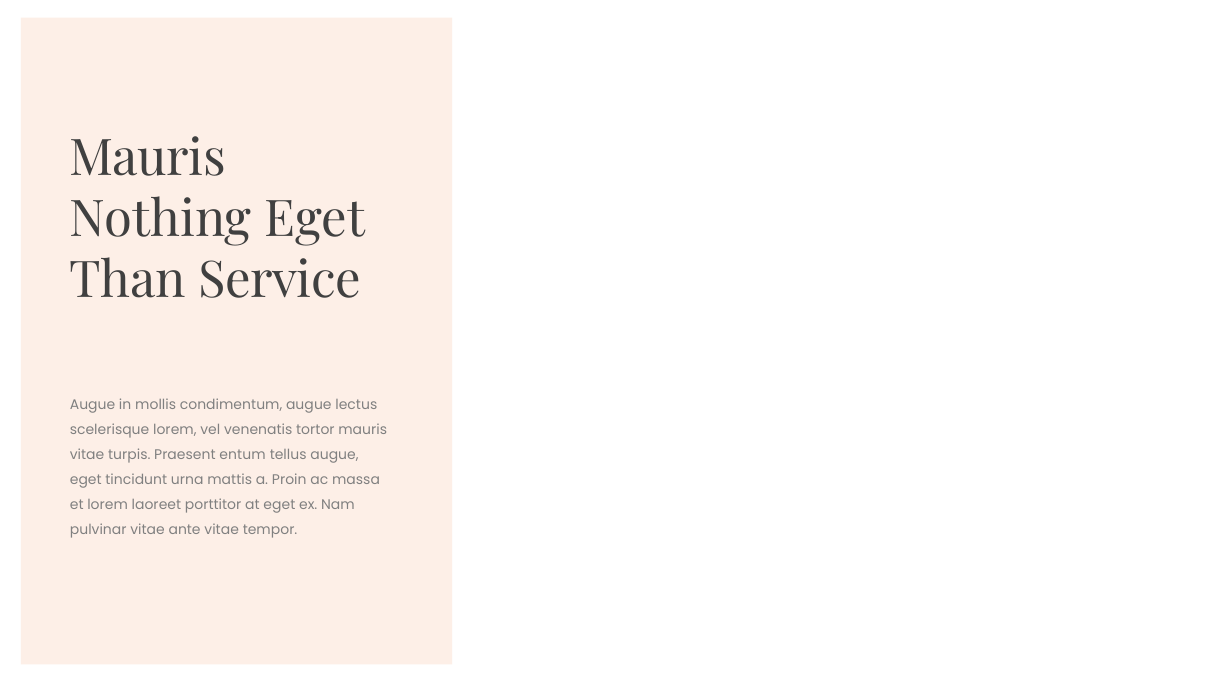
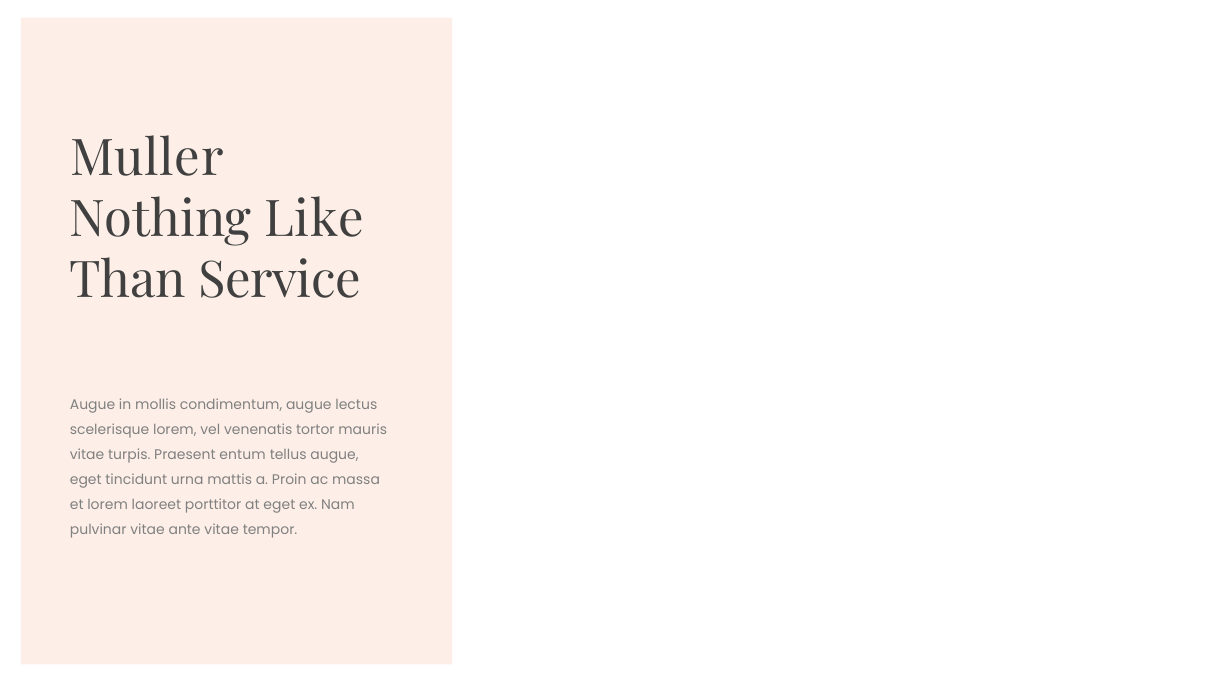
Mauris at (148, 159): Mauris -> Muller
Nothing Eget: Eget -> Like
